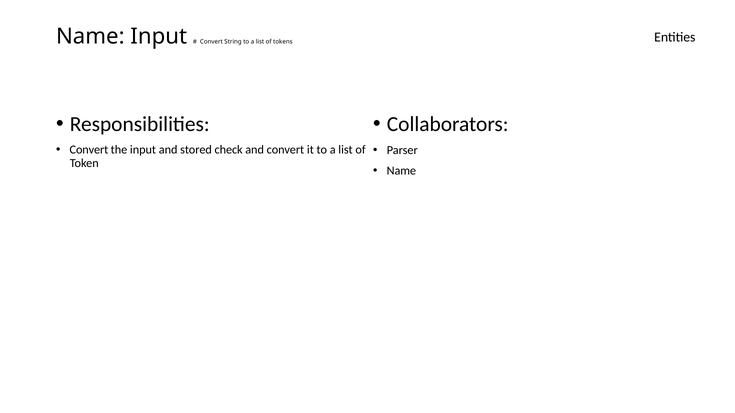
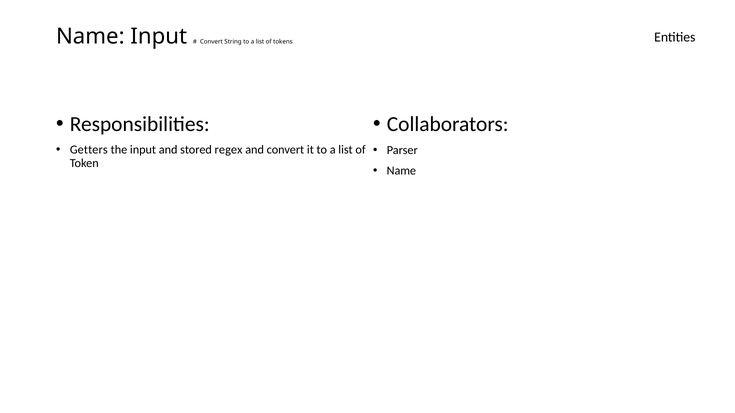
Convert at (89, 150): Convert -> Getters
check: check -> regex
